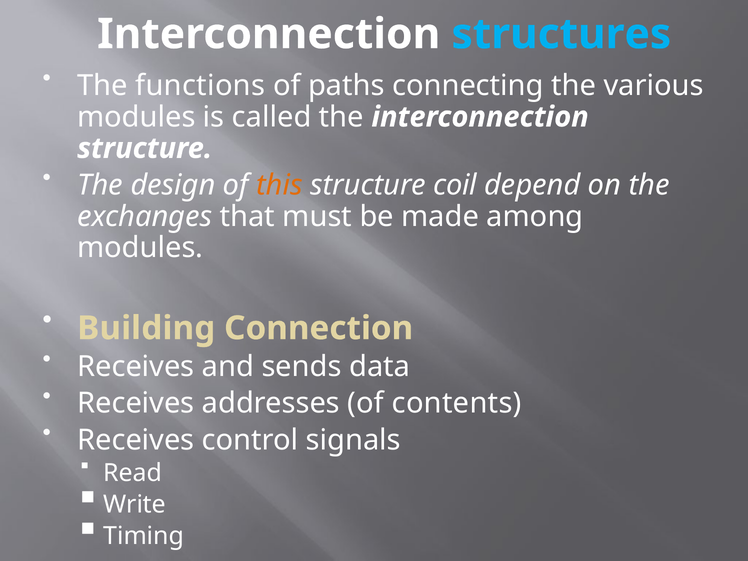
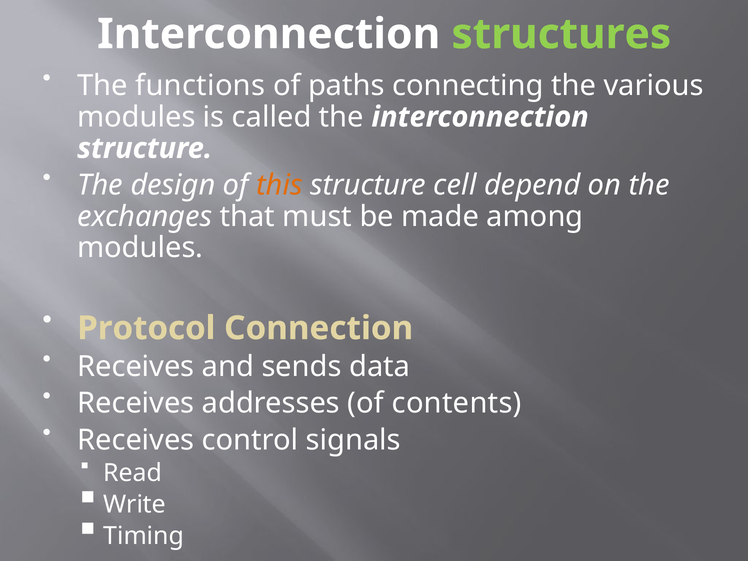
structures colour: light blue -> light green
coil: coil -> cell
Building: Building -> Protocol
